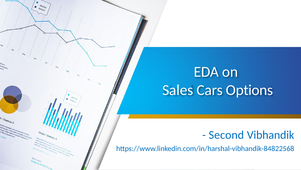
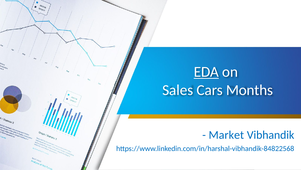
EDA underline: none -> present
Options: Options -> Months
Second: Second -> Market
